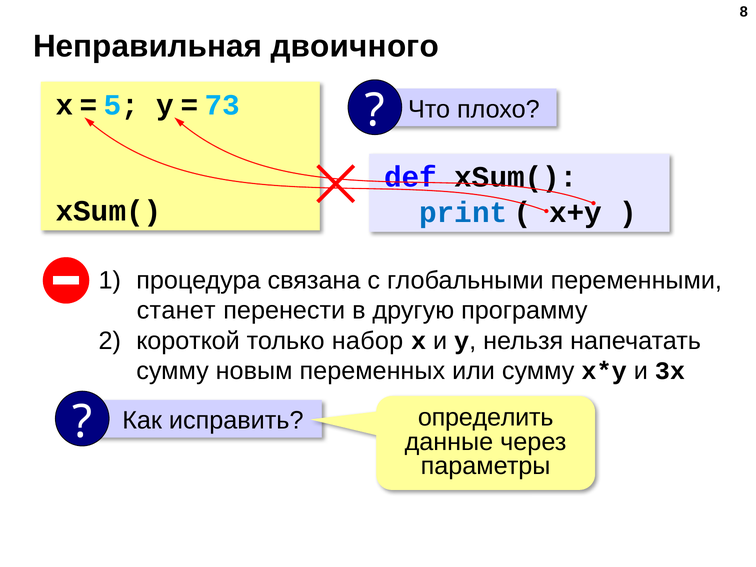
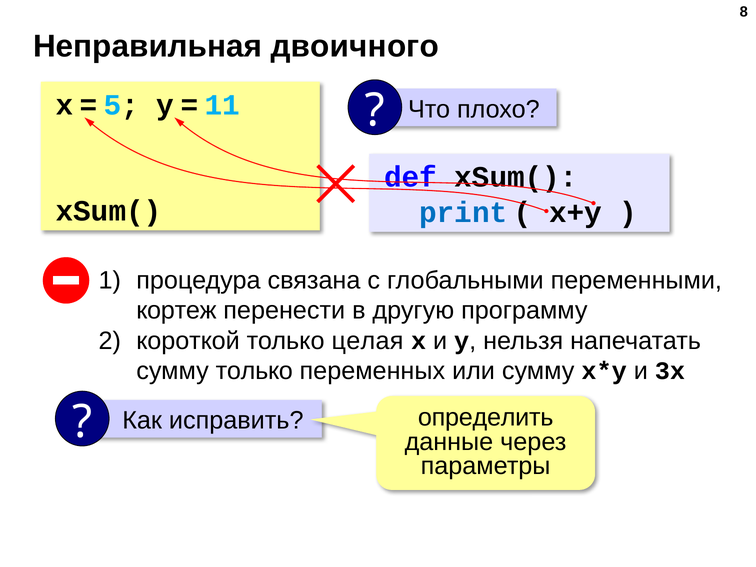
73: 73 -> 11
станет: станет -> кортеж
набор: набор -> целая
сумму новым: новым -> только
